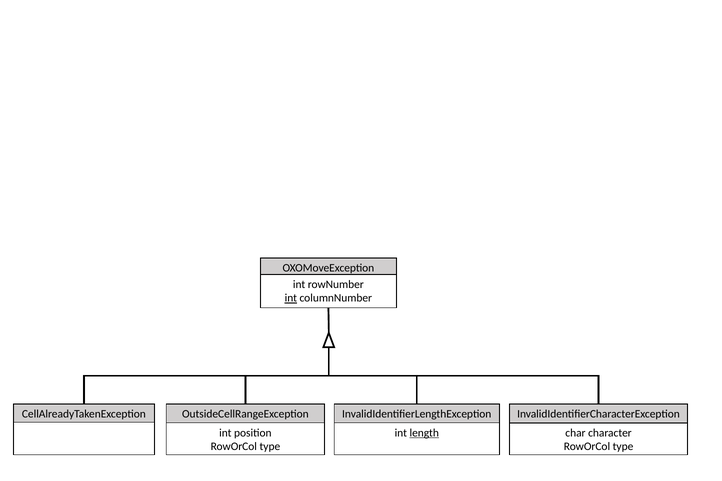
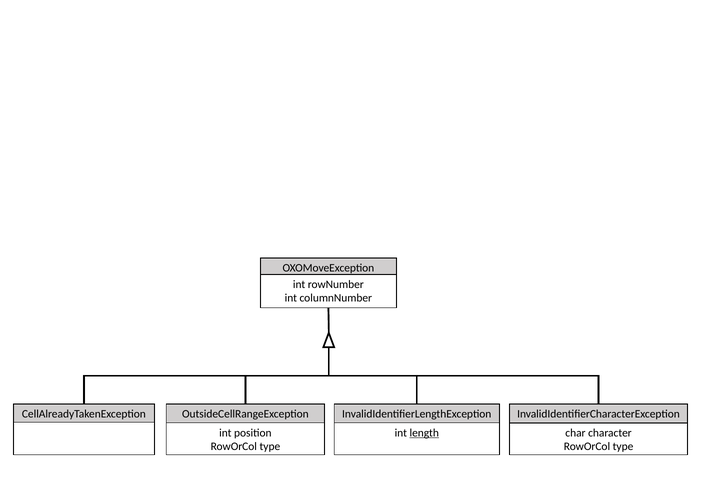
int at (291, 298) underline: present -> none
